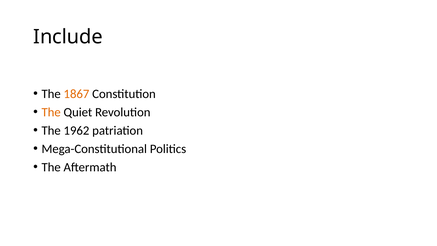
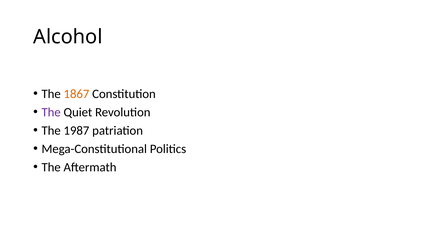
Include: Include -> Alcohol
The at (51, 112) colour: orange -> purple
1962: 1962 -> 1987
